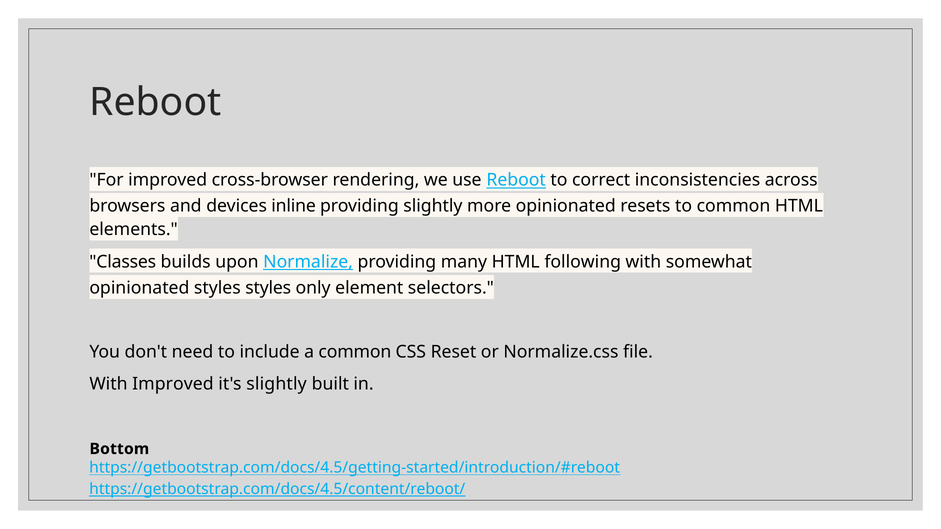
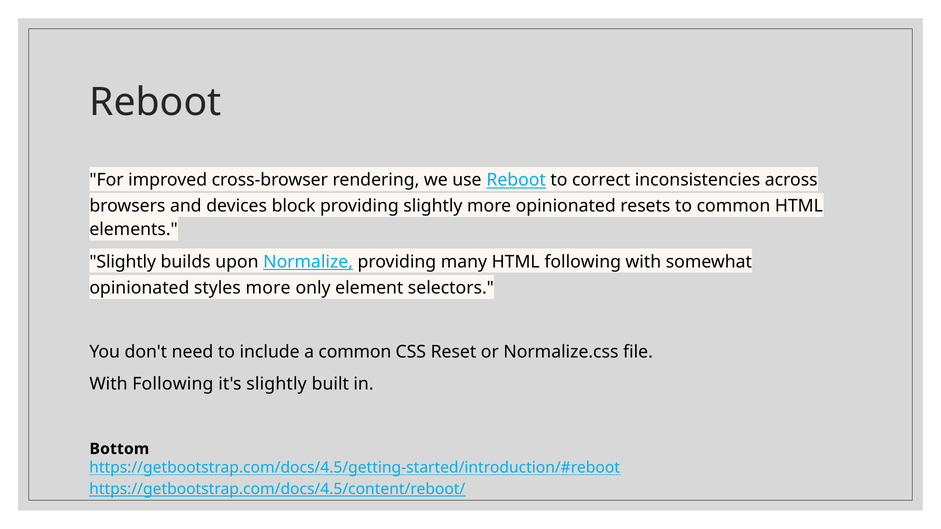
inline: inline -> block
Classes at (123, 262): Classes -> Slightly
styles styles: styles -> more
With Improved: Improved -> Following
